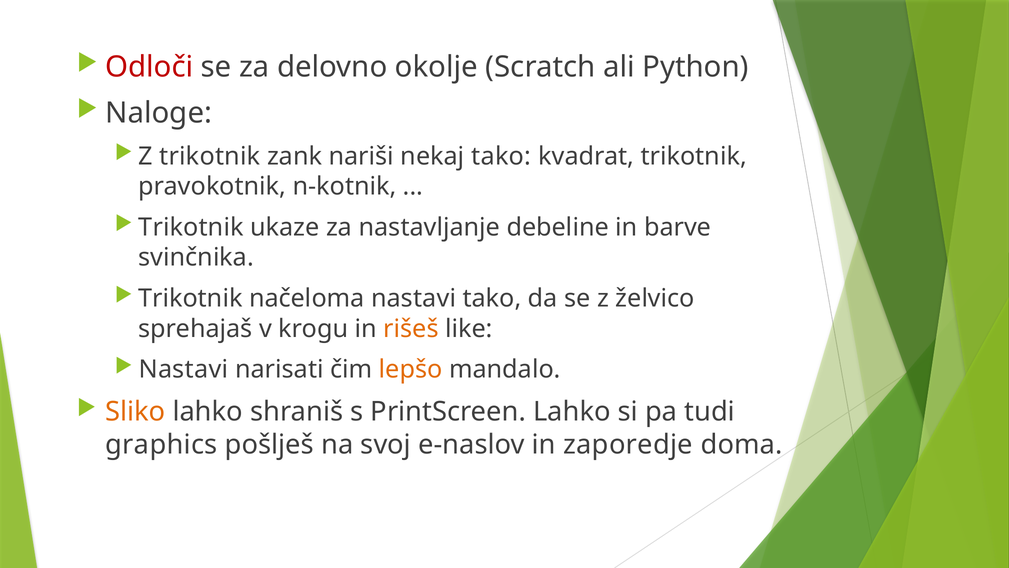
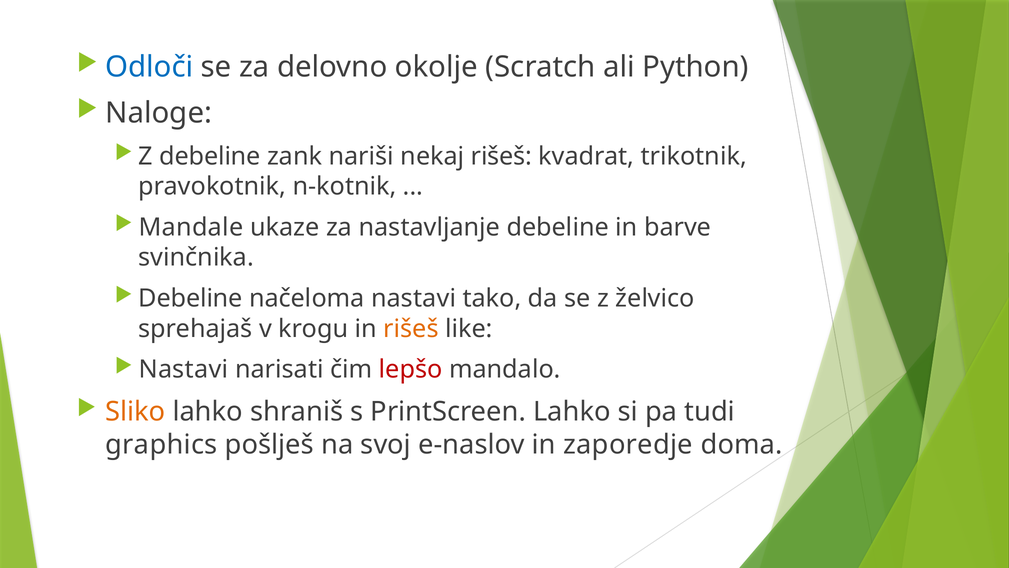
Odloči colour: red -> blue
Z trikotnik: trikotnik -> debeline
nekaj tako: tako -> rišeš
Trikotnik at (191, 227): Trikotnik -> Mandale
Trikotnik at (190, 298): Trikotnik -> Debeline
lepšo colour: orange -> red
